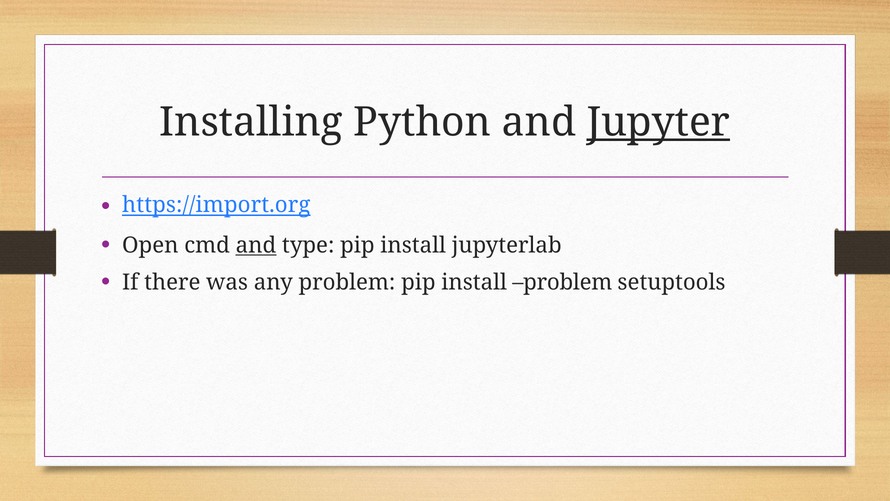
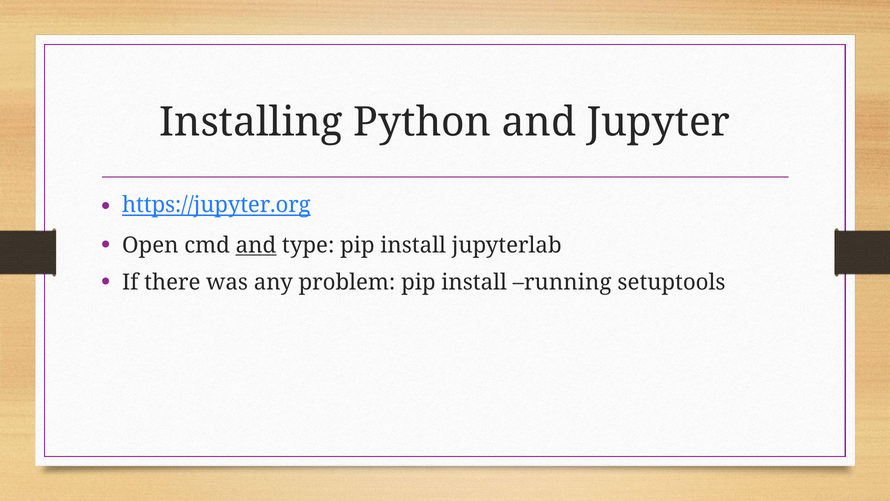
Jupyter underline: present -> none
https://import.org: https://import.org -> https://jupyter.org
install problem: problem -> running
